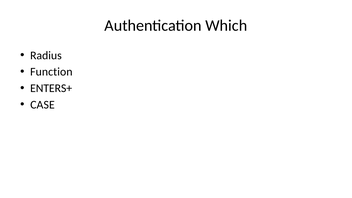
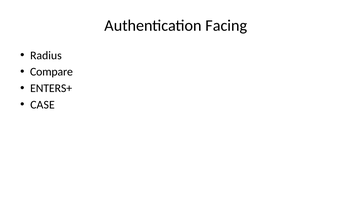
Which: Which -> Facing
Function: Function -> Compare
